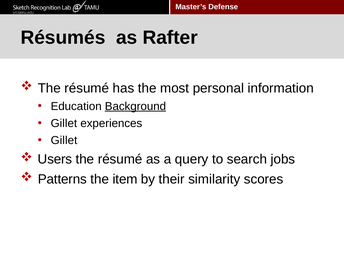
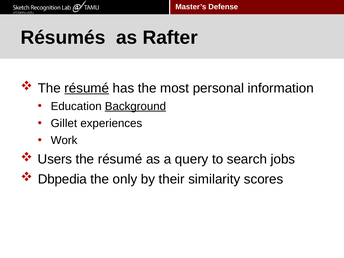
résumé at (87, 88) underline: none -> present
Gillet at (64, 140): Gillet -> Work
Patterns: Patterns -> Dbpedia
item: item -> only
